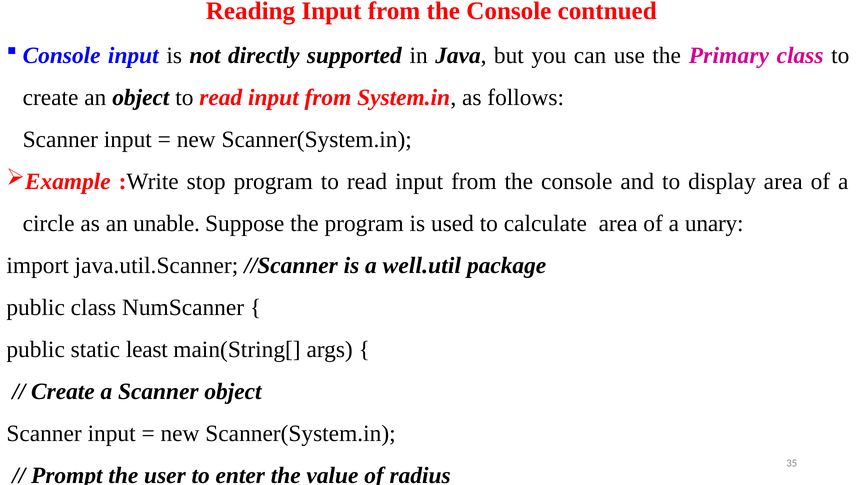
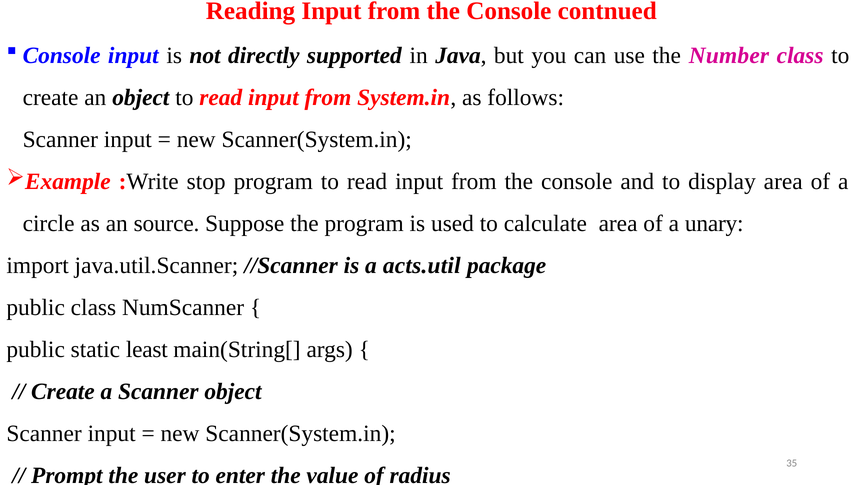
Primary: Primary -> Number
unable: unable -> source
well.util: well.util -> acts.util
